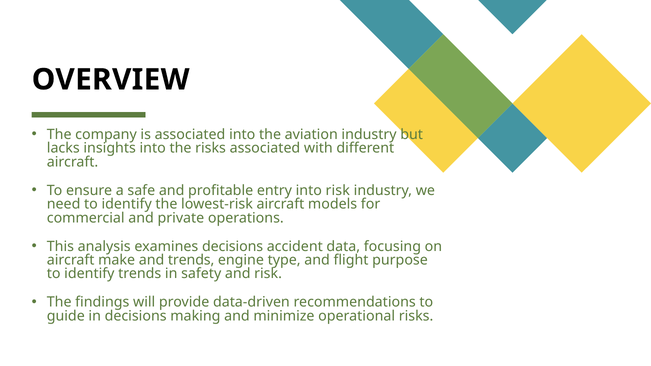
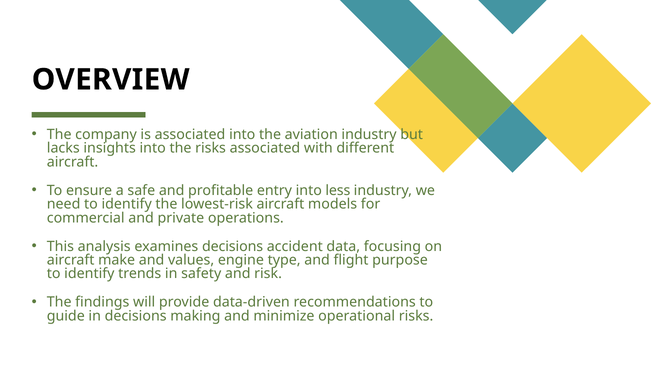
into risk: risk -> less
and trends: trends -> values
